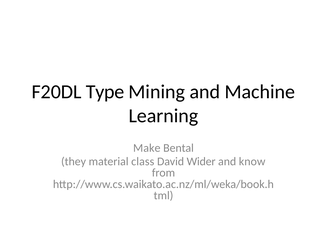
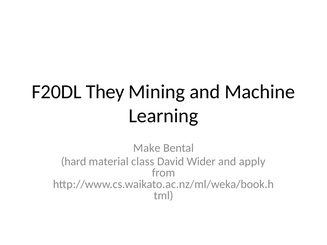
Type: Type -> They
they: they -> hard
know: know -> apply
